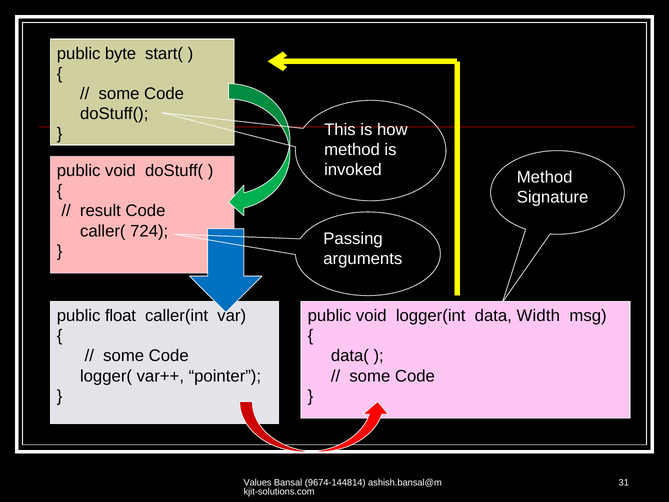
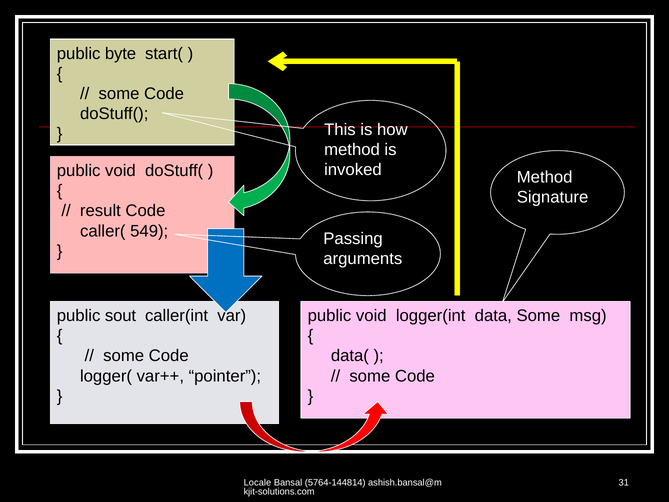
724: 724 -> 549
float: float -> sout
data Width: Width -> Some
Values: Values -> Locale
9674-144814: 9674-144814 -> 5764-144814
